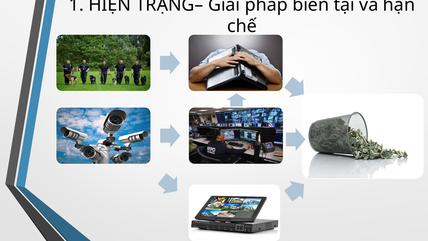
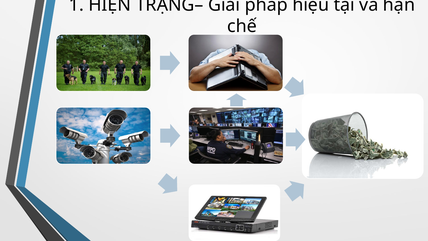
biến: biến -> hiệu
